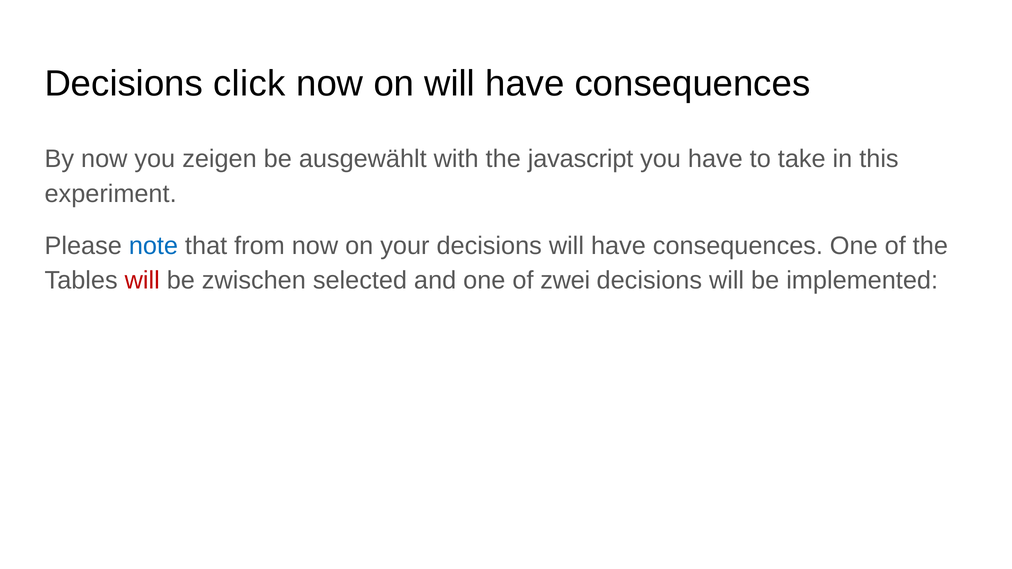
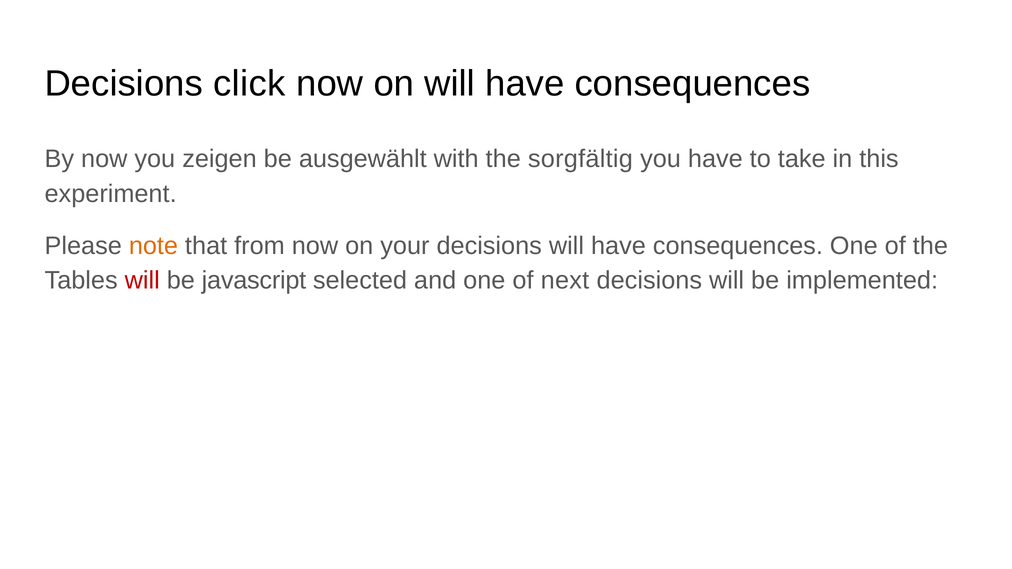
javascript: javascript -> sorgfältig
note colour: blue -> orange
zwischen: zwischen -> javascript
zwei: zwei -> next
